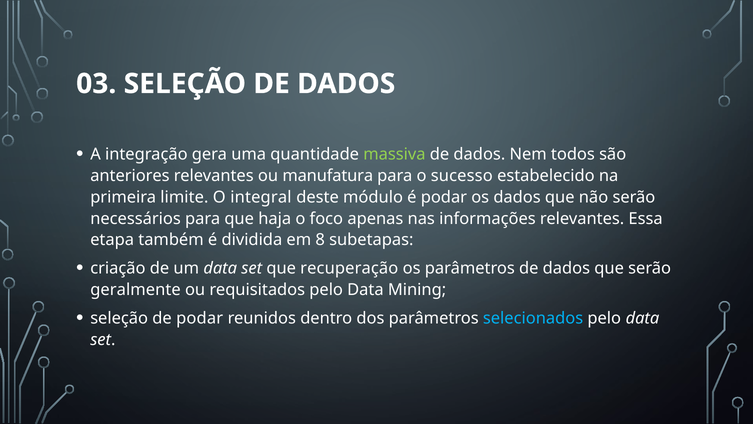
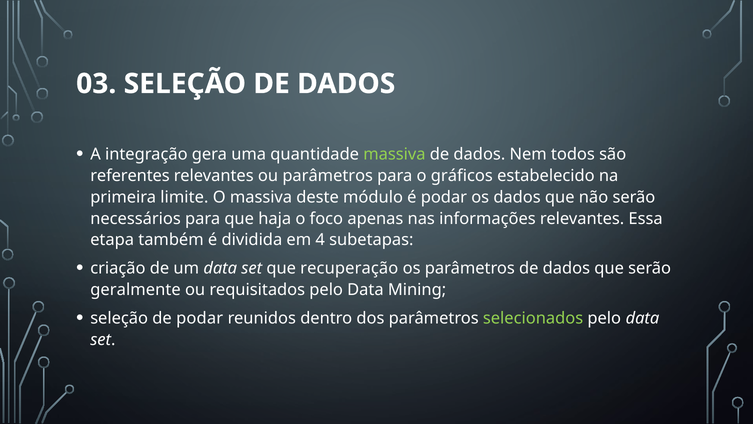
anteriores: anteriores -> referentes
ou manufatura: manufatura -> parâmetros
sucesso: sucesso -> gráficos
O integral: integral -> massiva
8: 8 -> 4
selecionados colour: light blue -> light green
